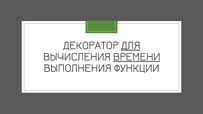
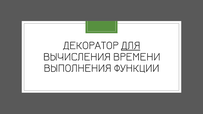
ВРЕМЕНИ underline: present -> none
